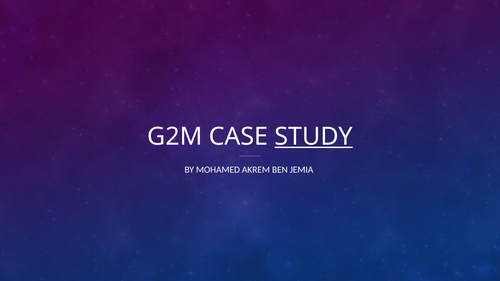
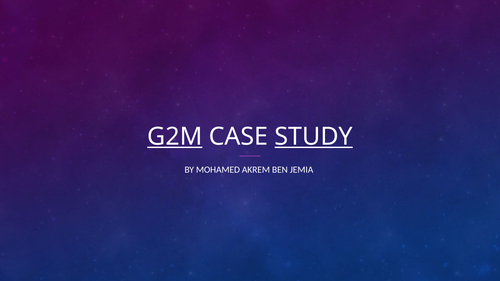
G2M underline: none -> present
